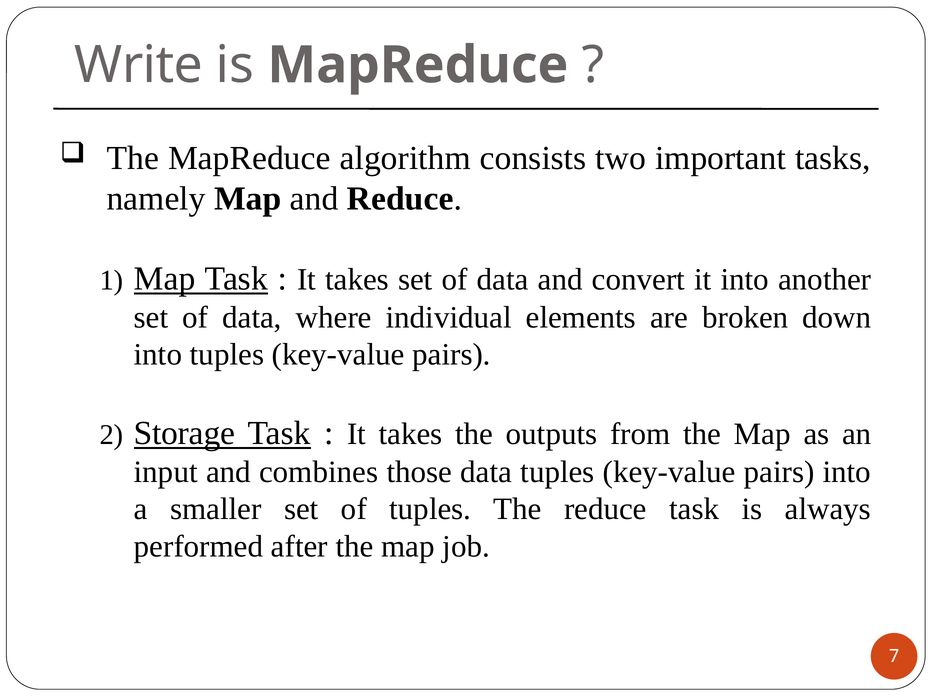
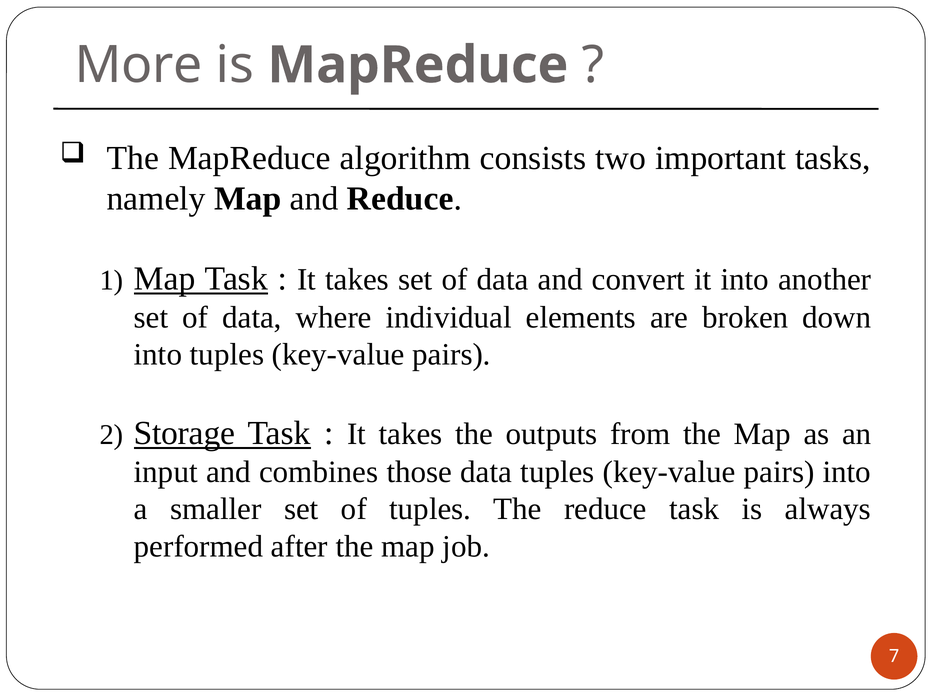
Write: Write -> More
